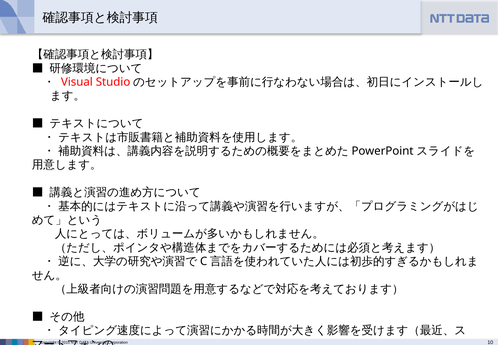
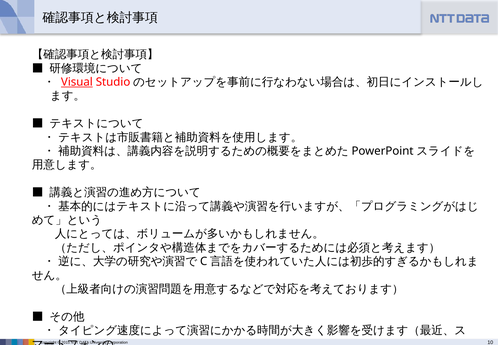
Visual underline: none -> present
